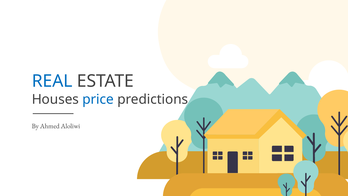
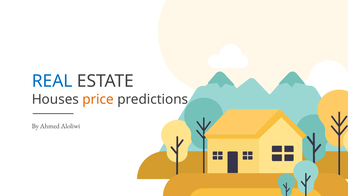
price colour: blue -> orange
